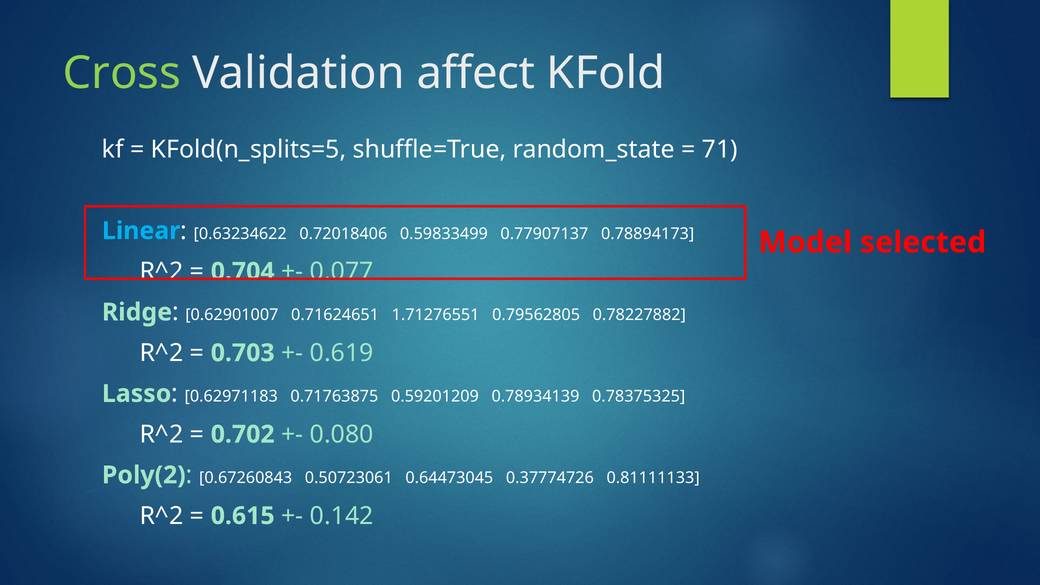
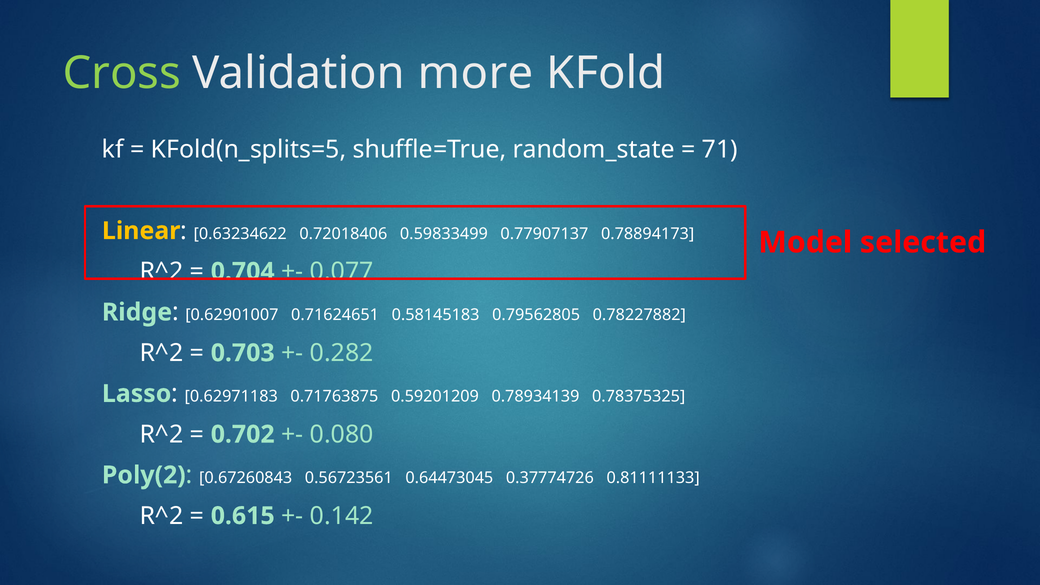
affect: affect -> more
Linear colour: light blue -> yellow
1.71276551: 1.71276551 -> 0.58145183
0.619: 0.619 -> 0.282
0.50723061: 0.50723061 -> 0.56723561
